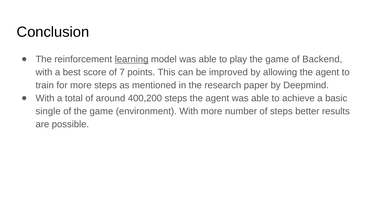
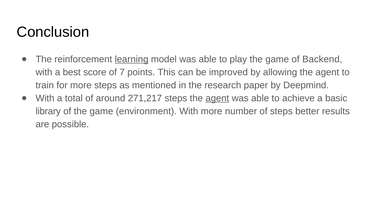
400,200: 400,200 -> 271,217
agent at (217, 99) underline: none -> present
single: single -> library
